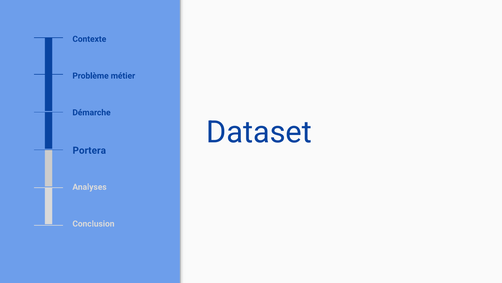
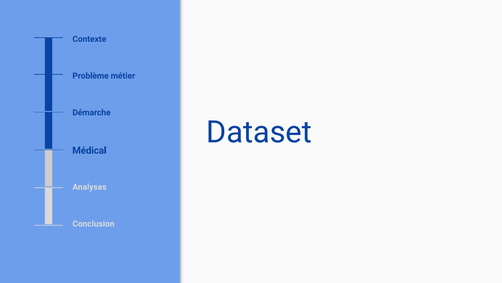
Portera: Portera -> Médical
